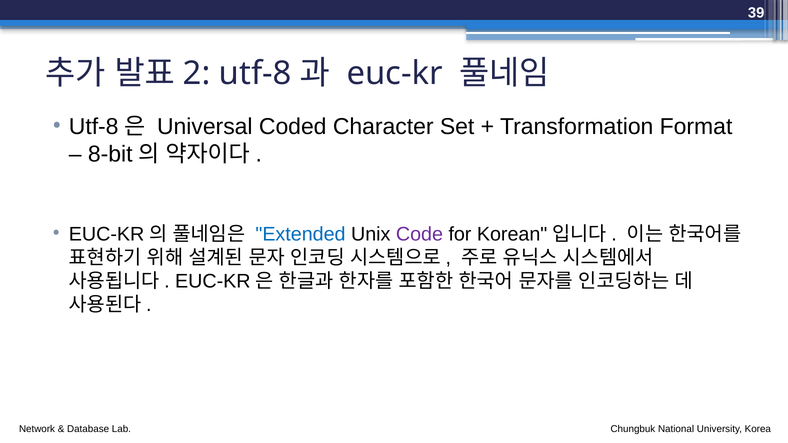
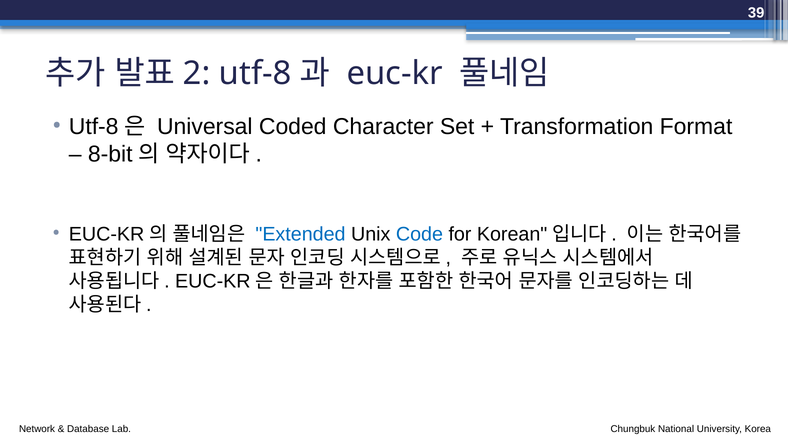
Code colour: purple -> blue
